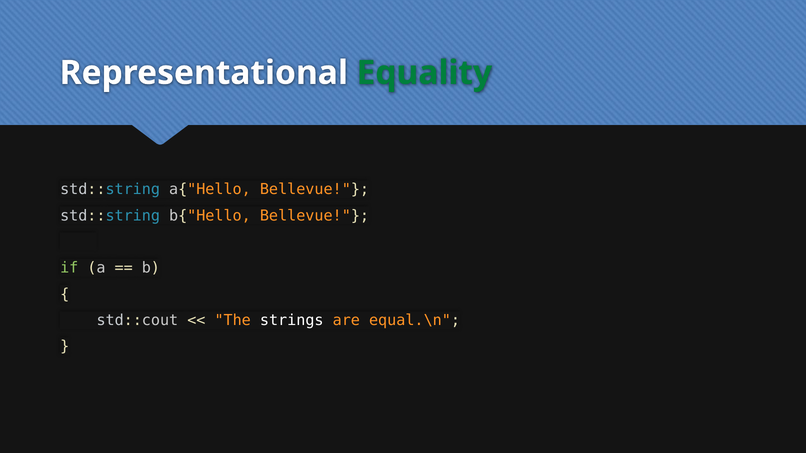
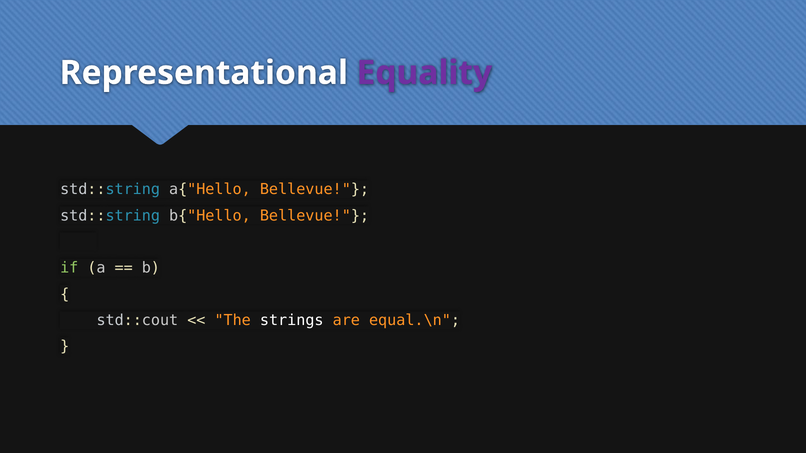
Equality colour: green -> purple
